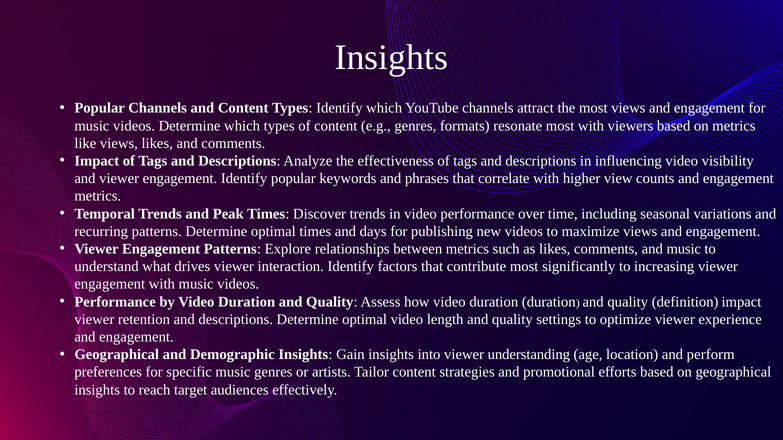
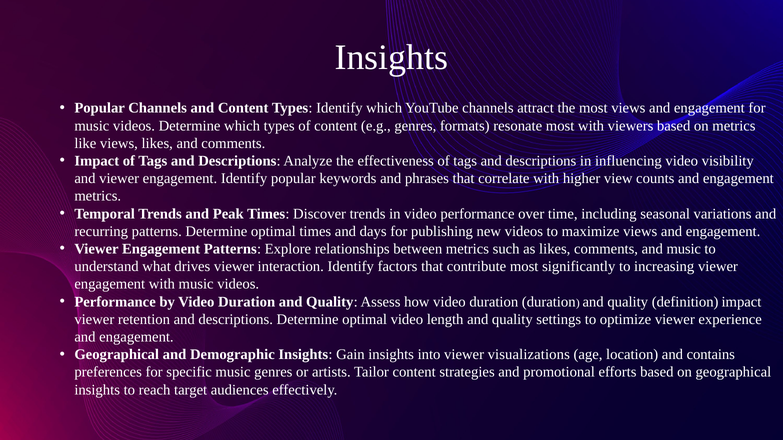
understanding: understanding -> visualizations
perform: perform -> contains
